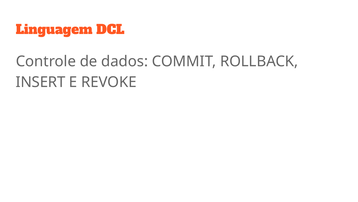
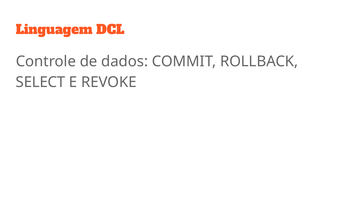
INSERT: INSERT -> SELECT
